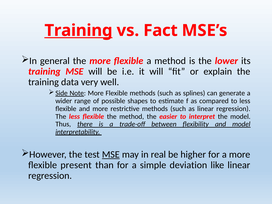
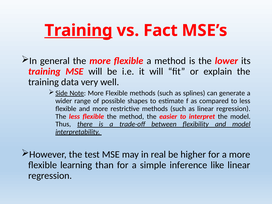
MSE at (111, 155) underline: present -> none
present: present -> learning
deviation: deviation -> inference
